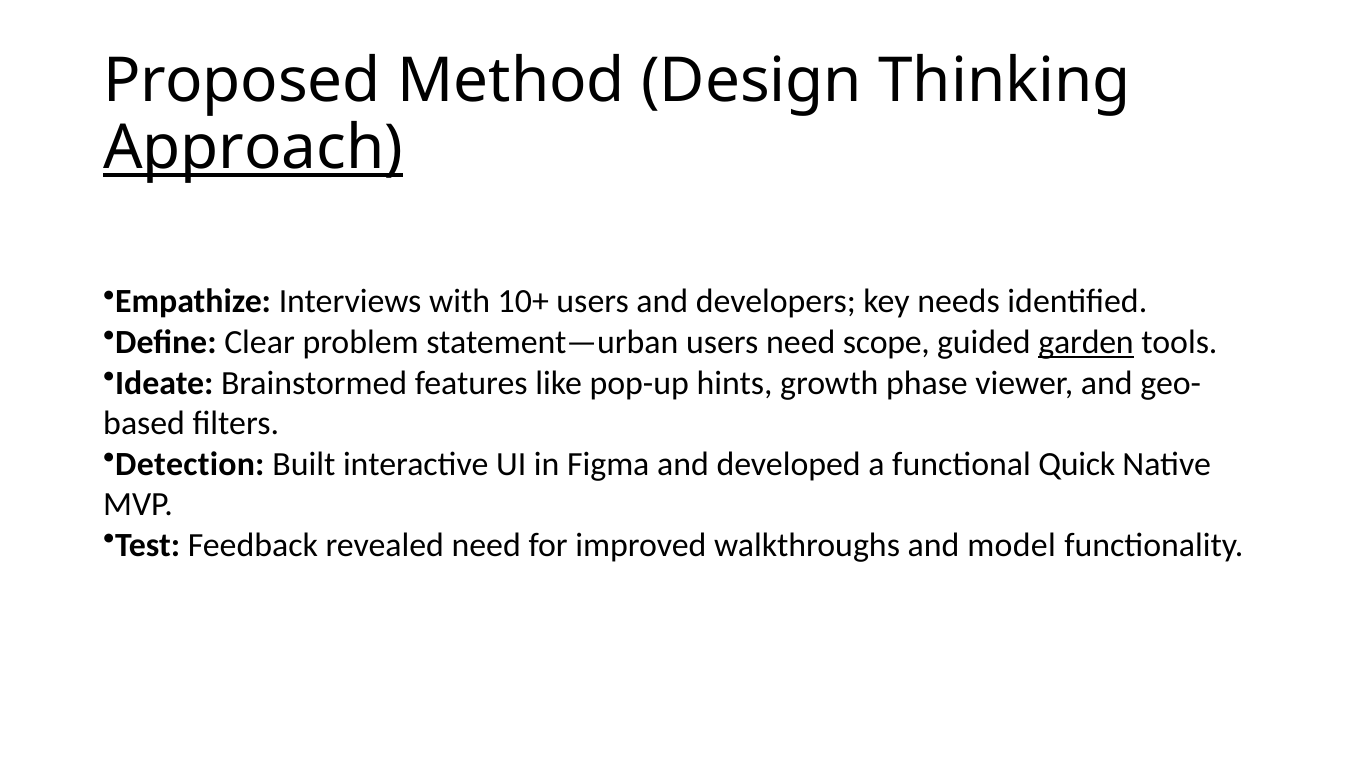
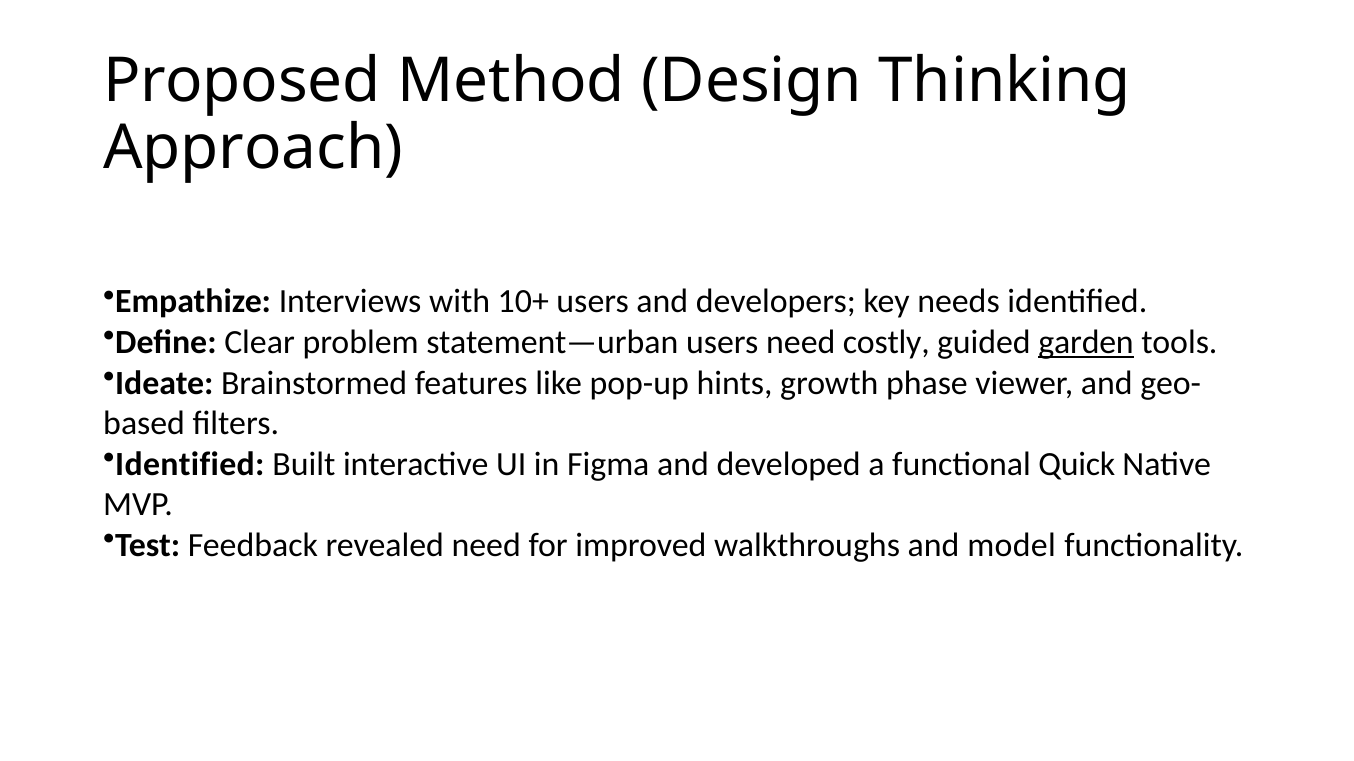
Approach underline: present -> none
scope: scope -> costly
Detection at (190, 464): Detection -> Identified
